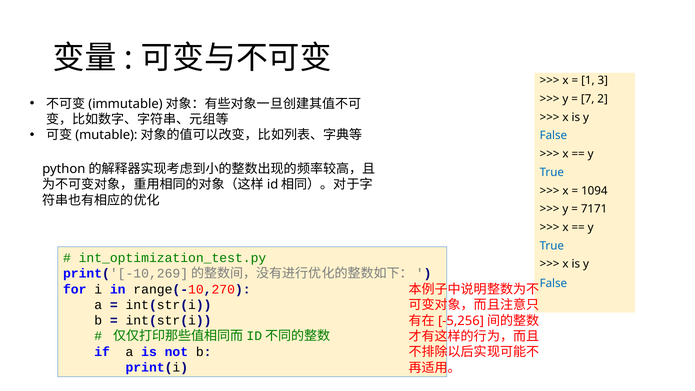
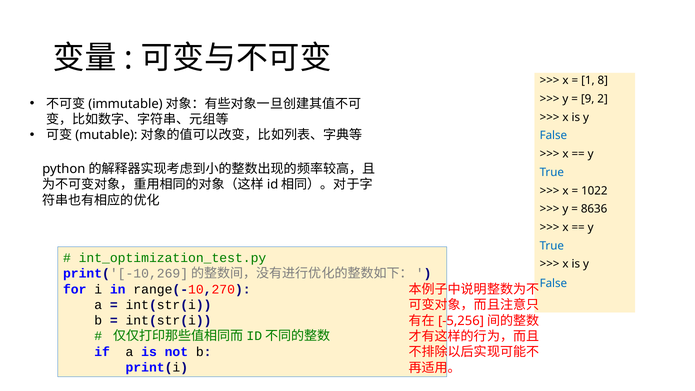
3: 3 -> 8
7: 7 -> 9
1094: 1094 -> 1022
7171: 7171 -> 8636
